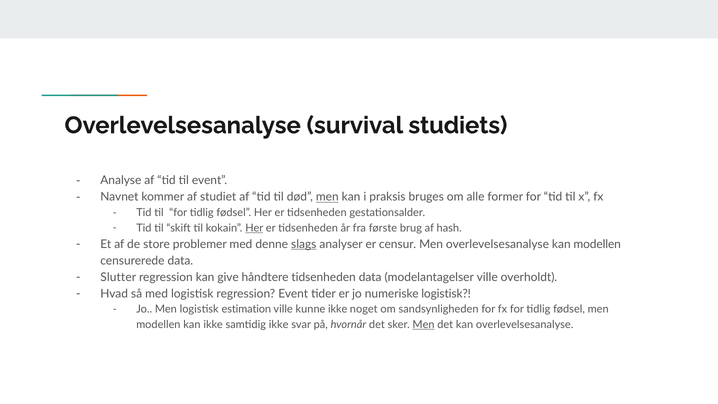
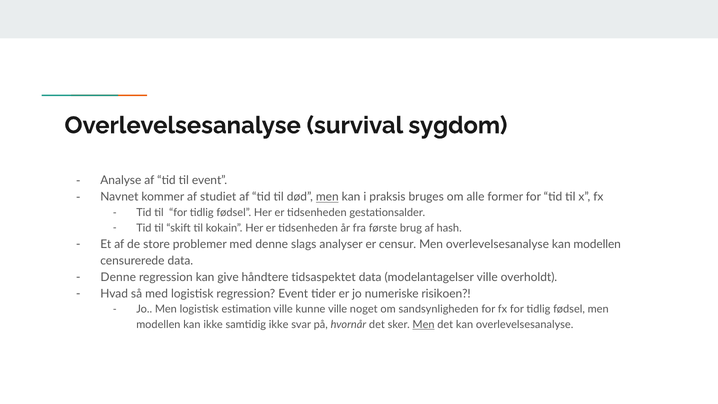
studiets: studiets -> sygdom
Her at (254, 228) underline: present -> none
slags underline: present -> none
Slutter at (118, 277): Slutter -> Denne
håndtere tidsenheden: tidsenheden -> tidsaspektet
numeriske logistisk: logistisk -> risikoen
kunne ikke: ikke -> ville
